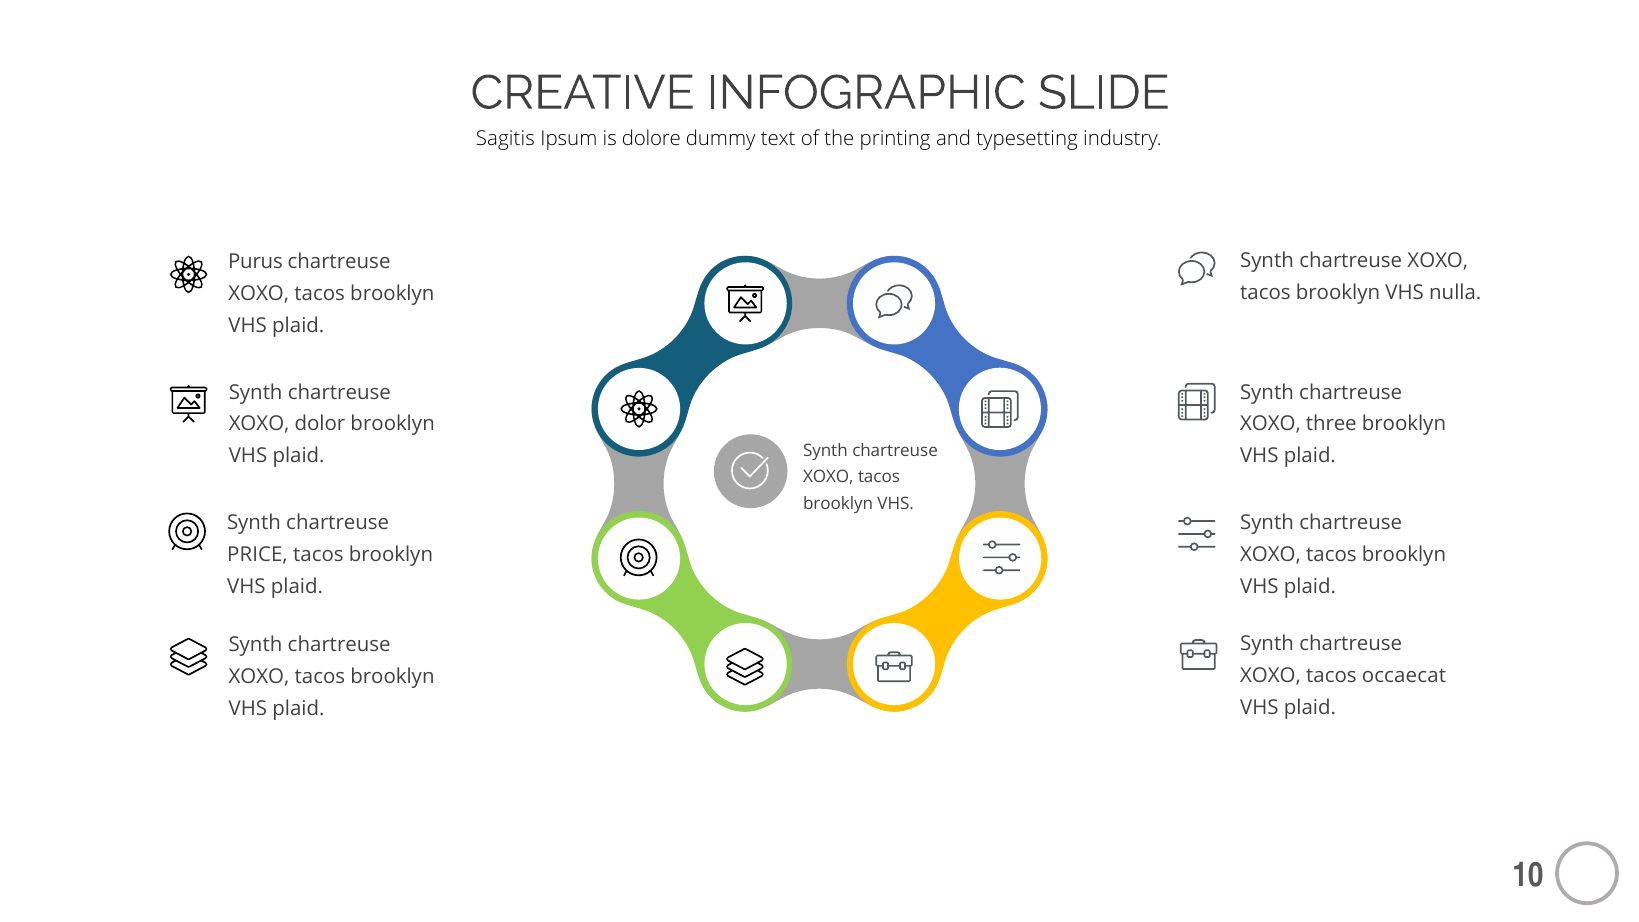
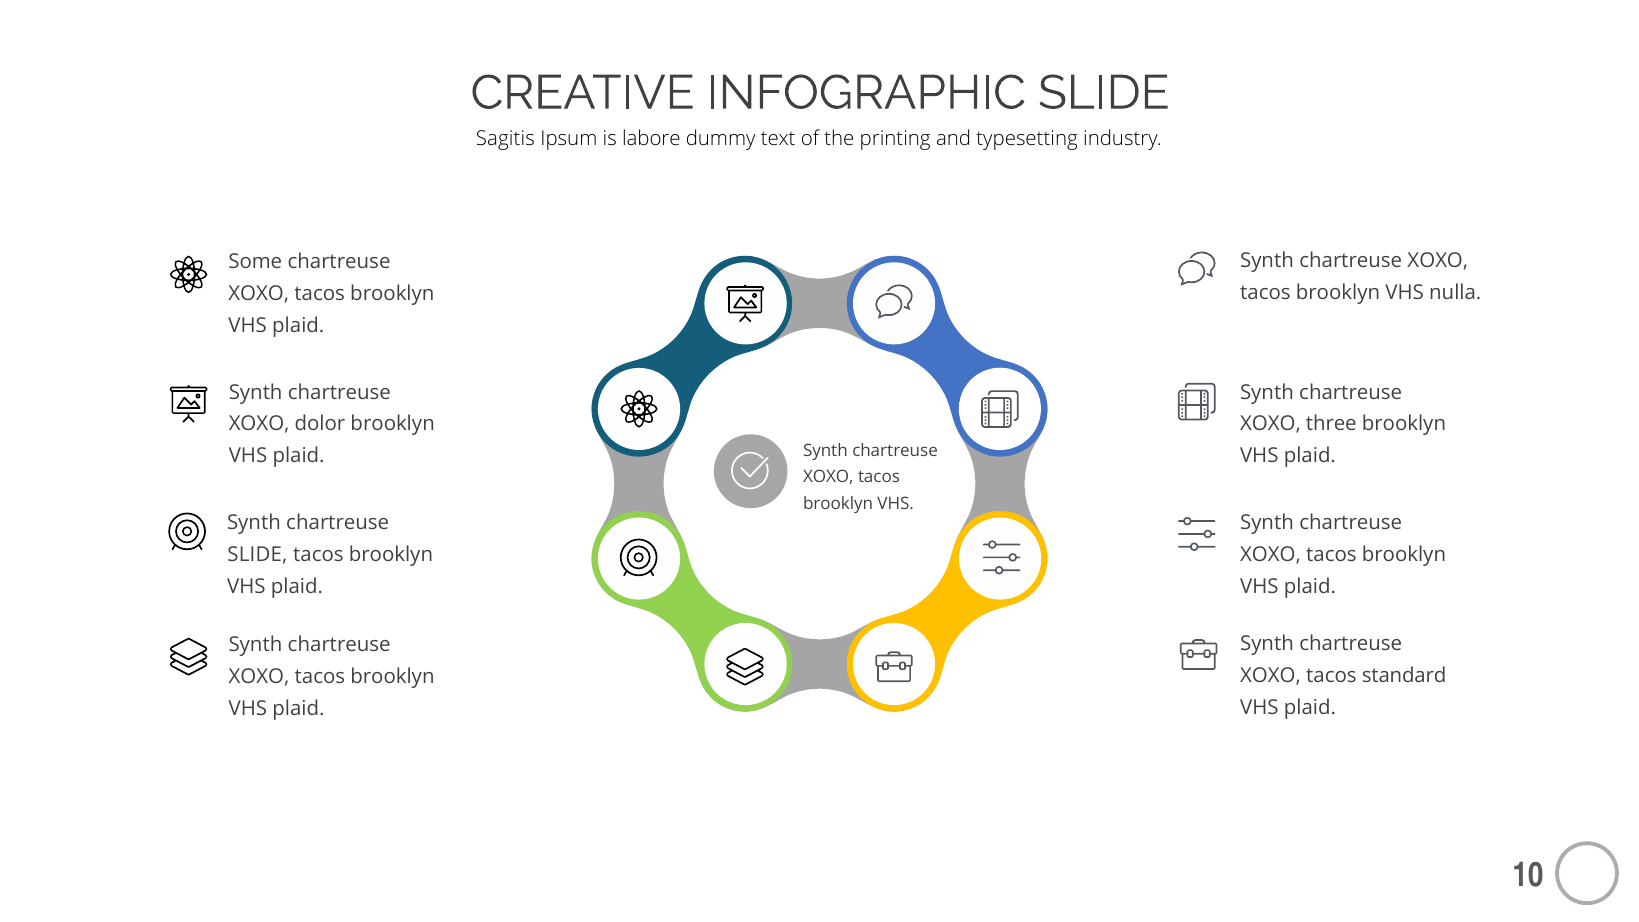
dolore: dolore -> labore
Purus: Purus -> Some
PRICE at (257, 555): PRICE -> SLIDE
occaecat: occaecat -> standard
